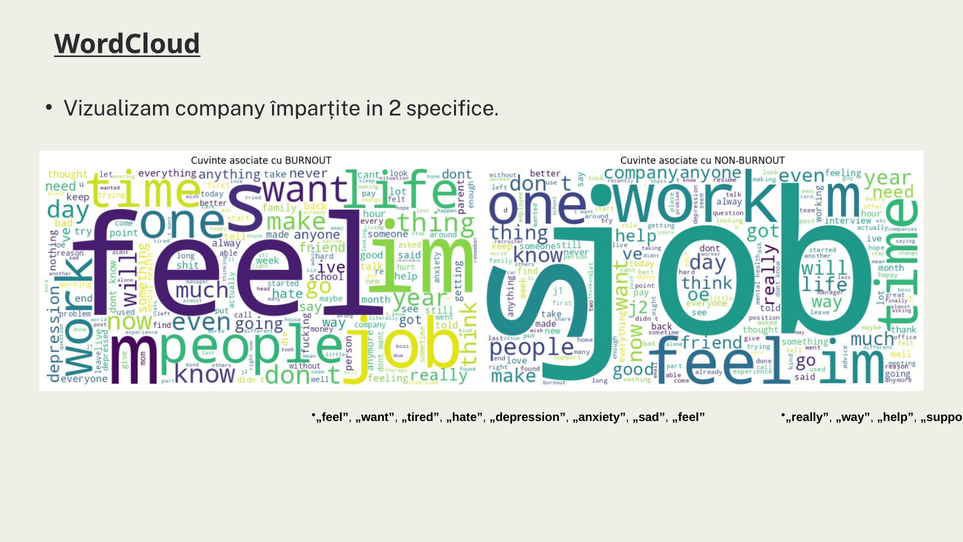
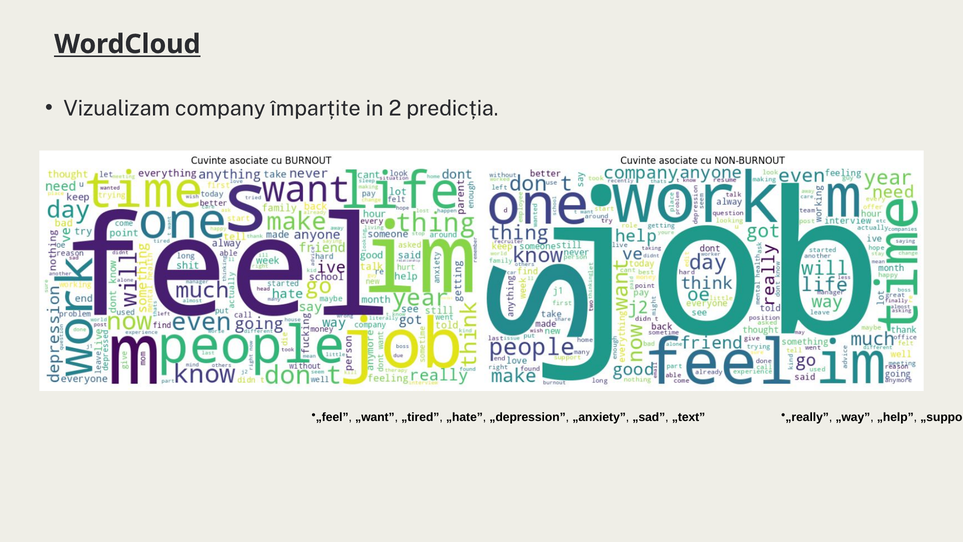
specifice: specifice -> predicția
„feel: „feel -> „text
